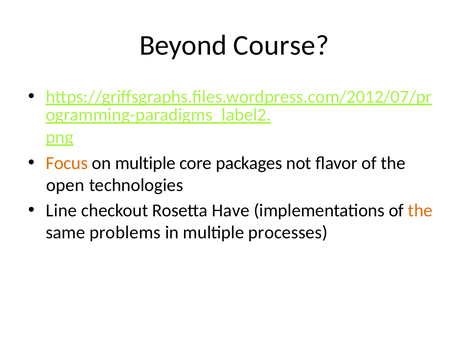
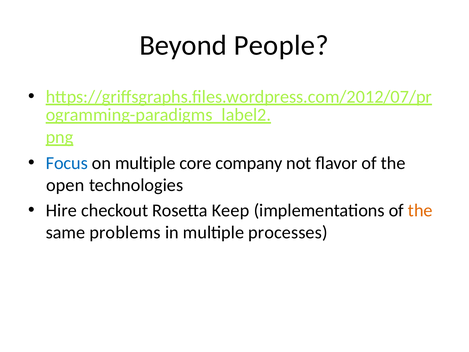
Course: Course -> People
Focus colour: orange -> blue
packages: packages -> company
Line: Line -> Hire
Have: Have -> Keep
